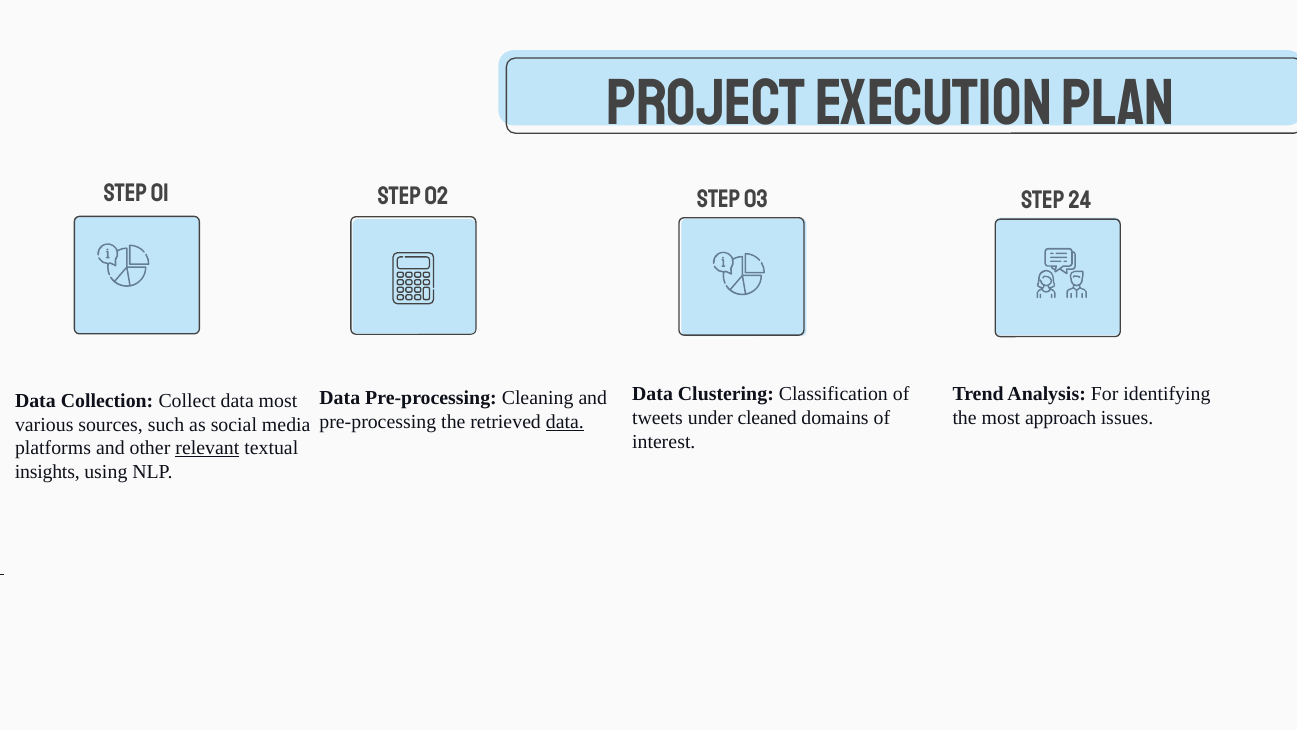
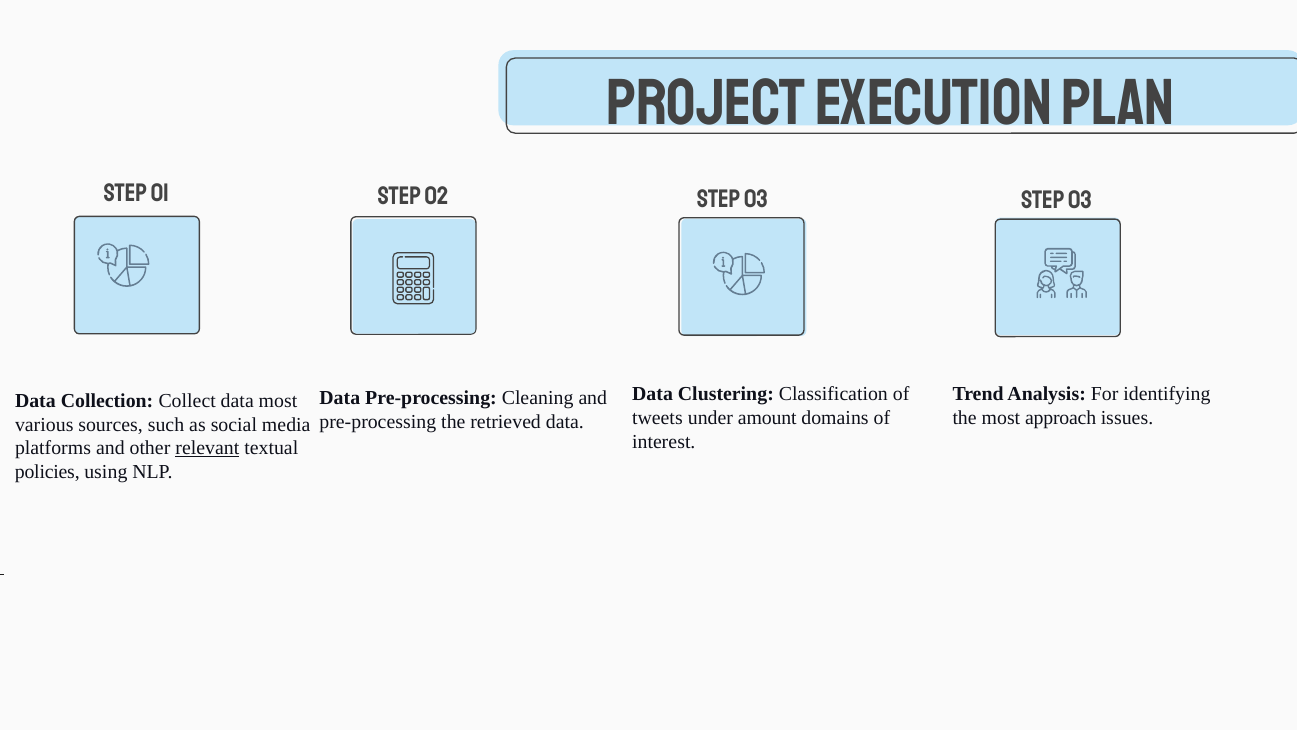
24 at (1080, 200): 24 -> 03
cleaned: cleaned -> amount
data at (565, 422) underline: present -> none
insights: insights -> policies
